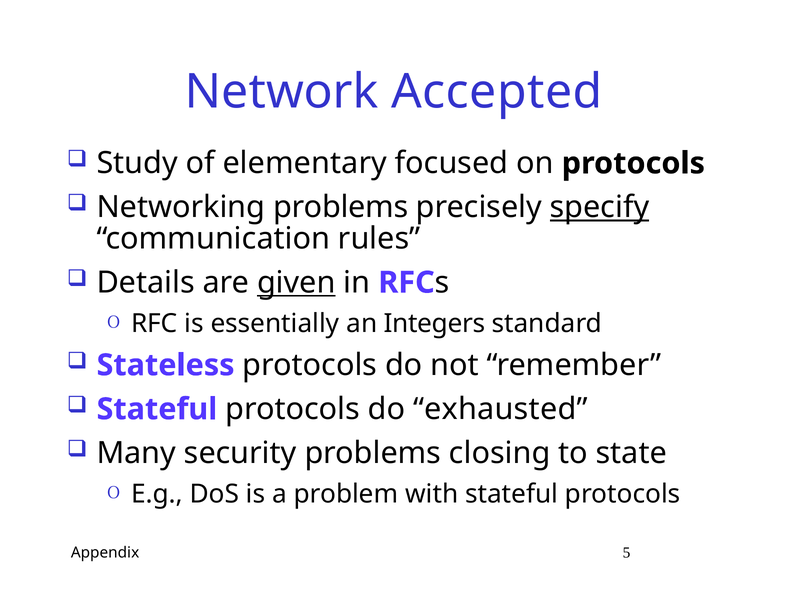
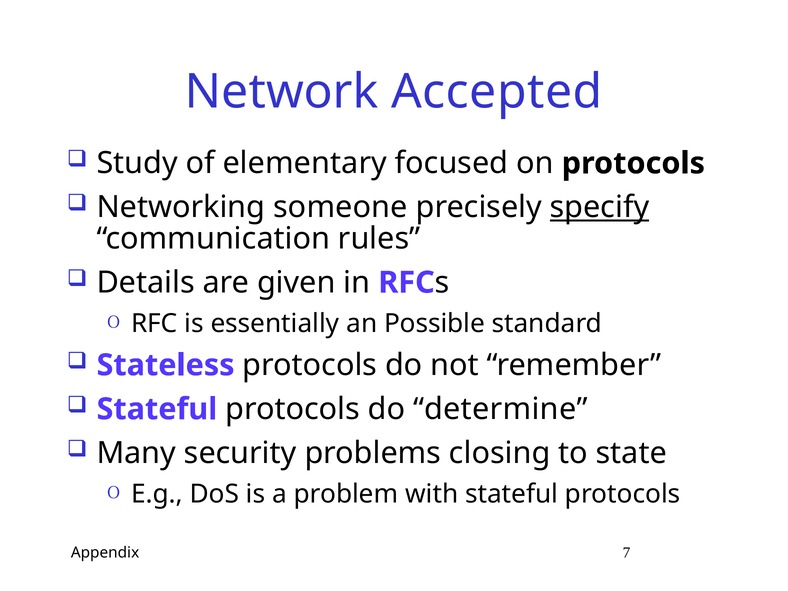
Networking problems: problems -> someone
given underline: present -> none
Integers: Integers -> Possible
exhausted: exhausted -> determine
5: 5 -> 7
